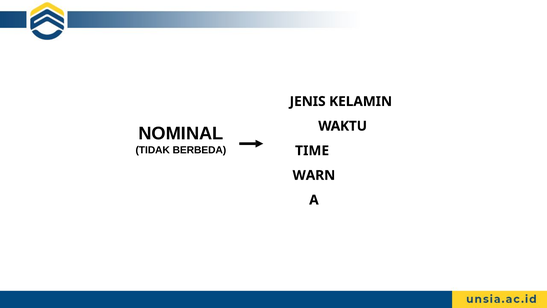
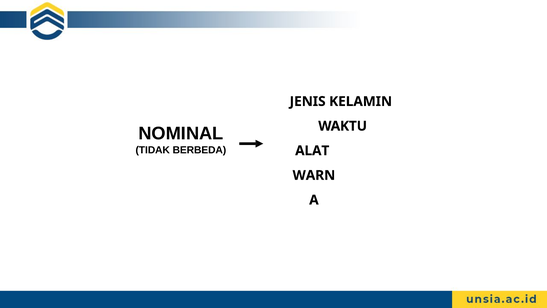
TIME: TIME -> ALAT
